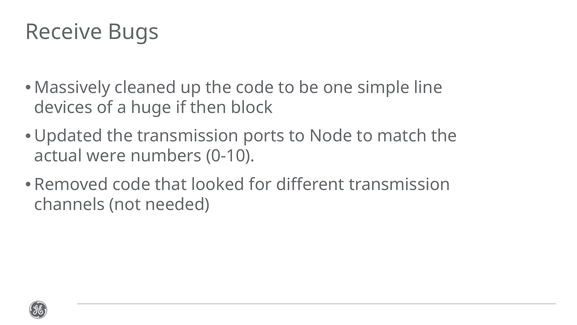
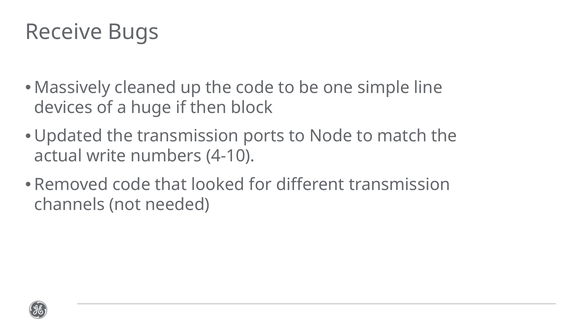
were: were -> write
0-10: 0-10 -> 4-10
